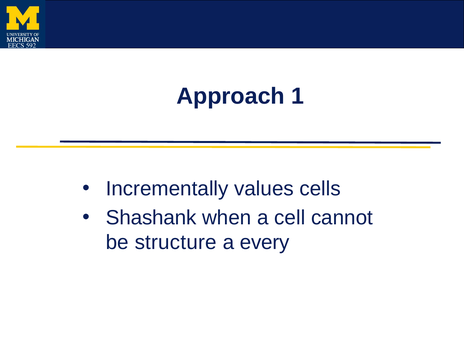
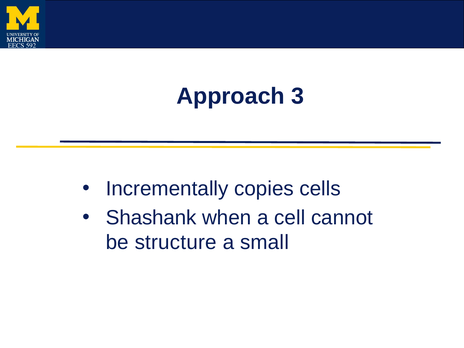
1: 1 -> 3
values: values -> copies
every: every -> small
